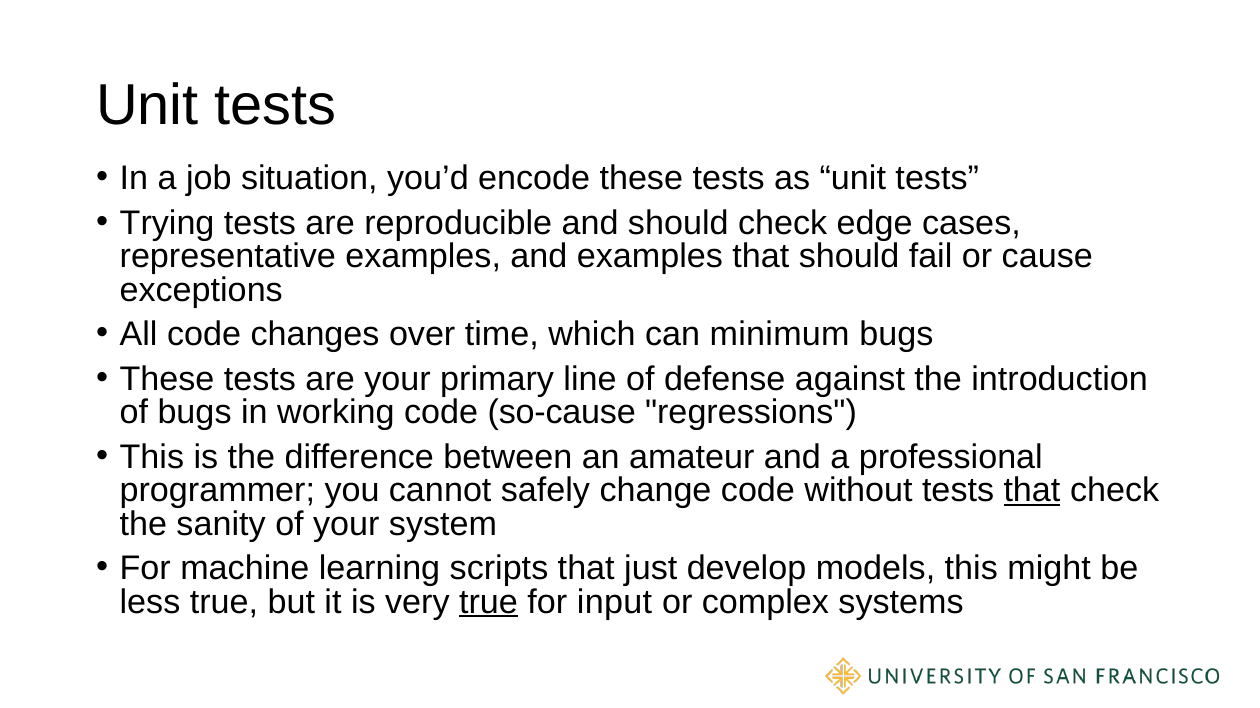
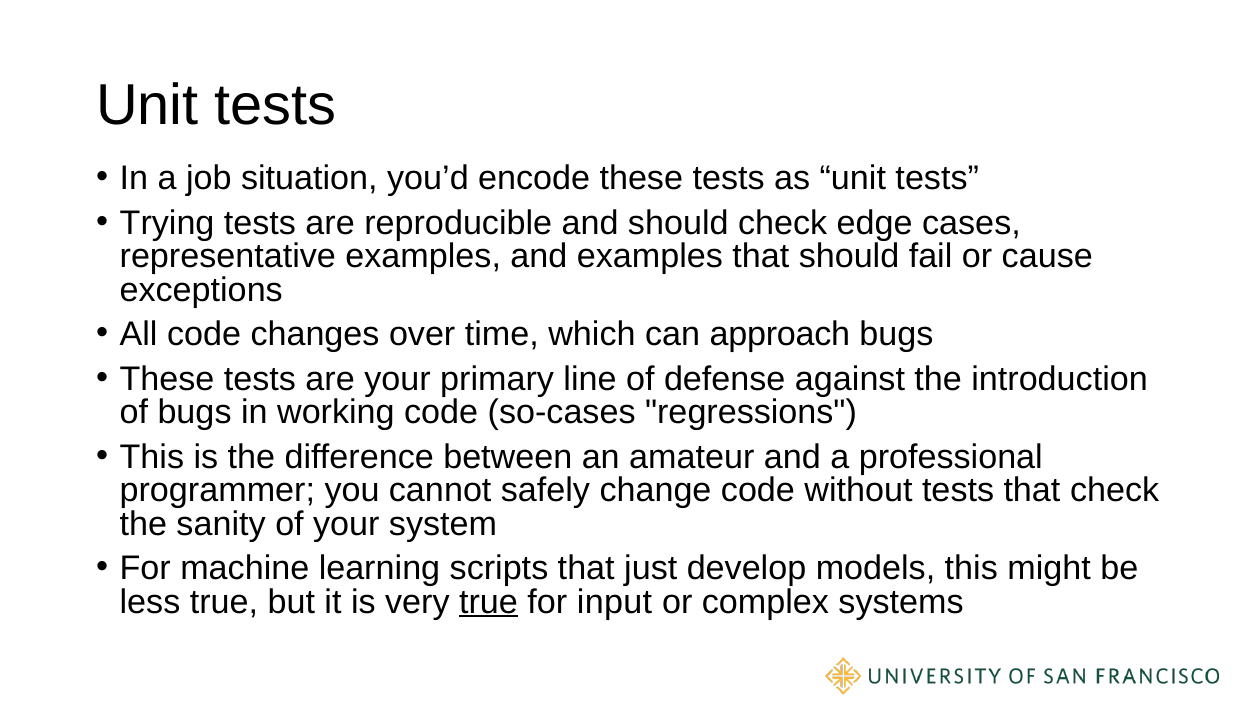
minimum: minimum -> approach
so-cause: so-cause -> so-cases
that at (1032, 491) underline: present -> none
